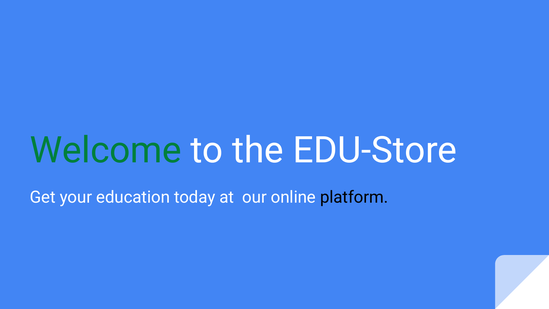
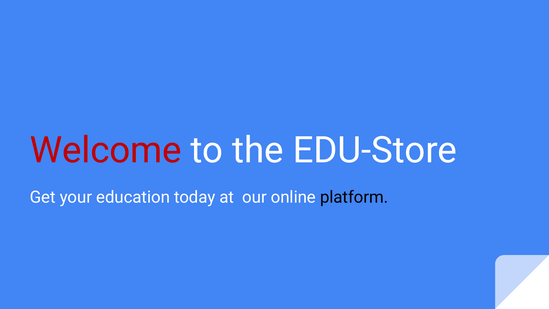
Welcome colour: green -> red
